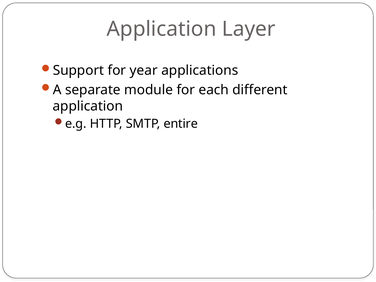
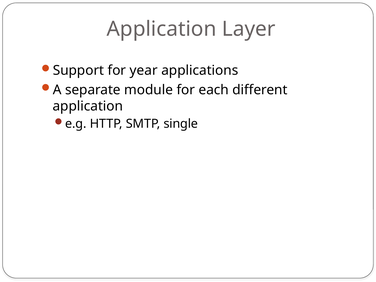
entire: entire -> single
